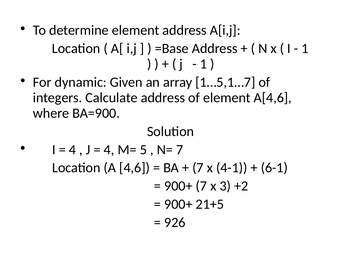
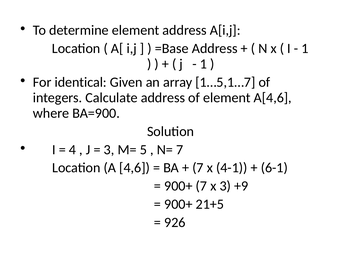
dynamic: dynamic -> identical
4 at (109, 149): 4 -> 3
+2: +2 -> +9
